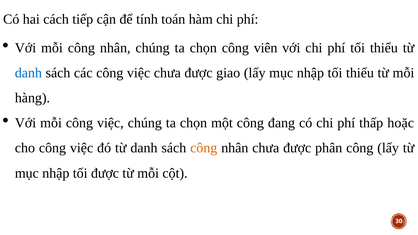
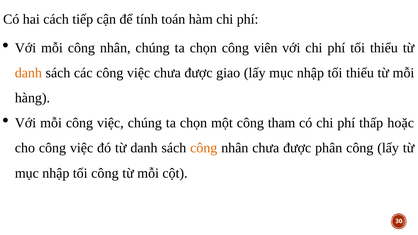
danh at (28, 73) colour: blue -> orange
đang: đang -> tham
tối được: được -> công
